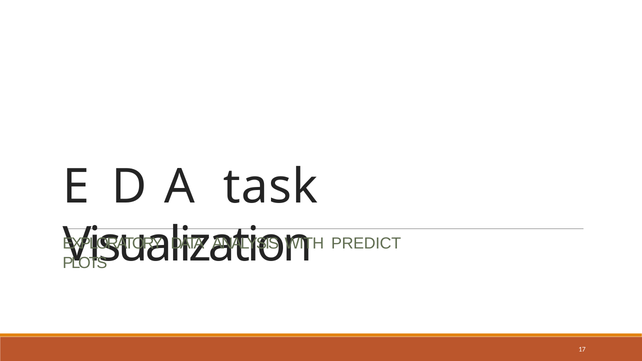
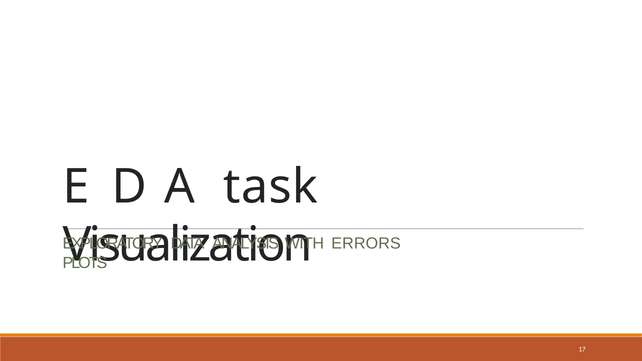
PREDICT: PREDICT -> ERRORS
